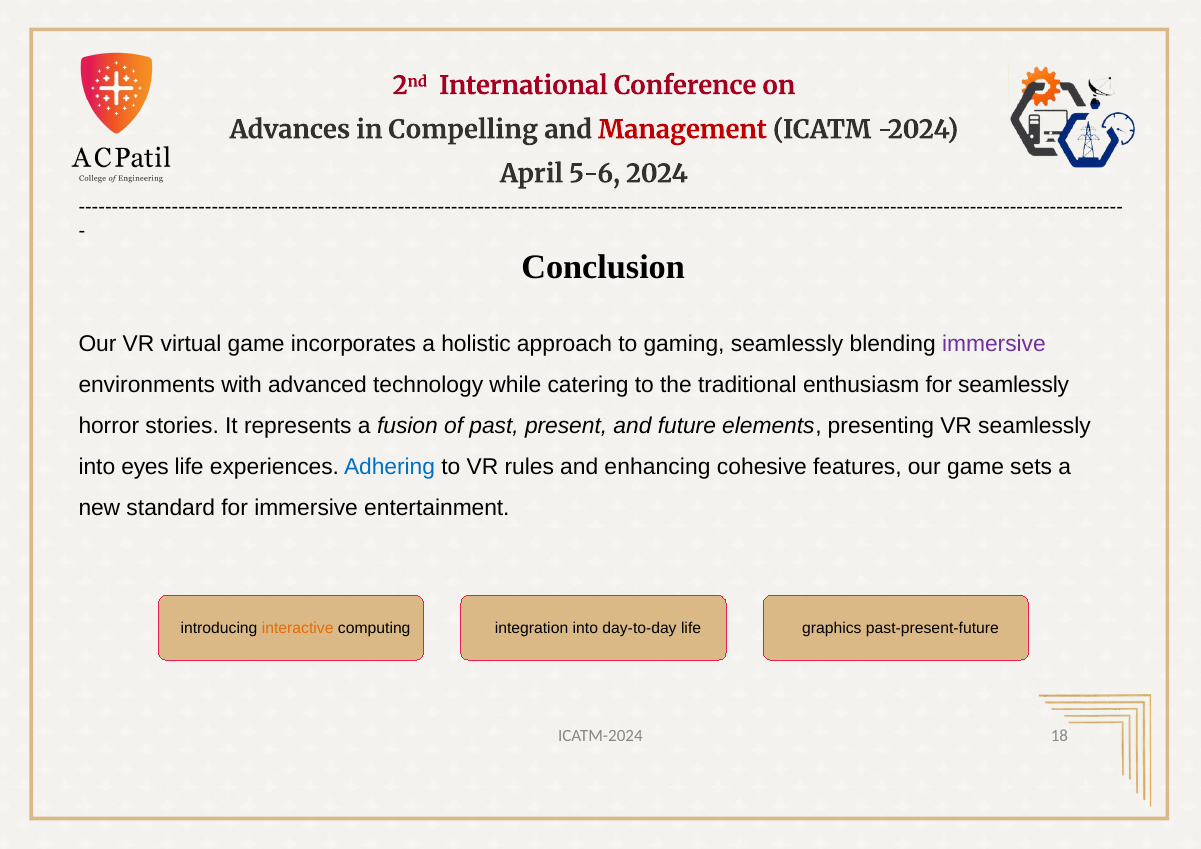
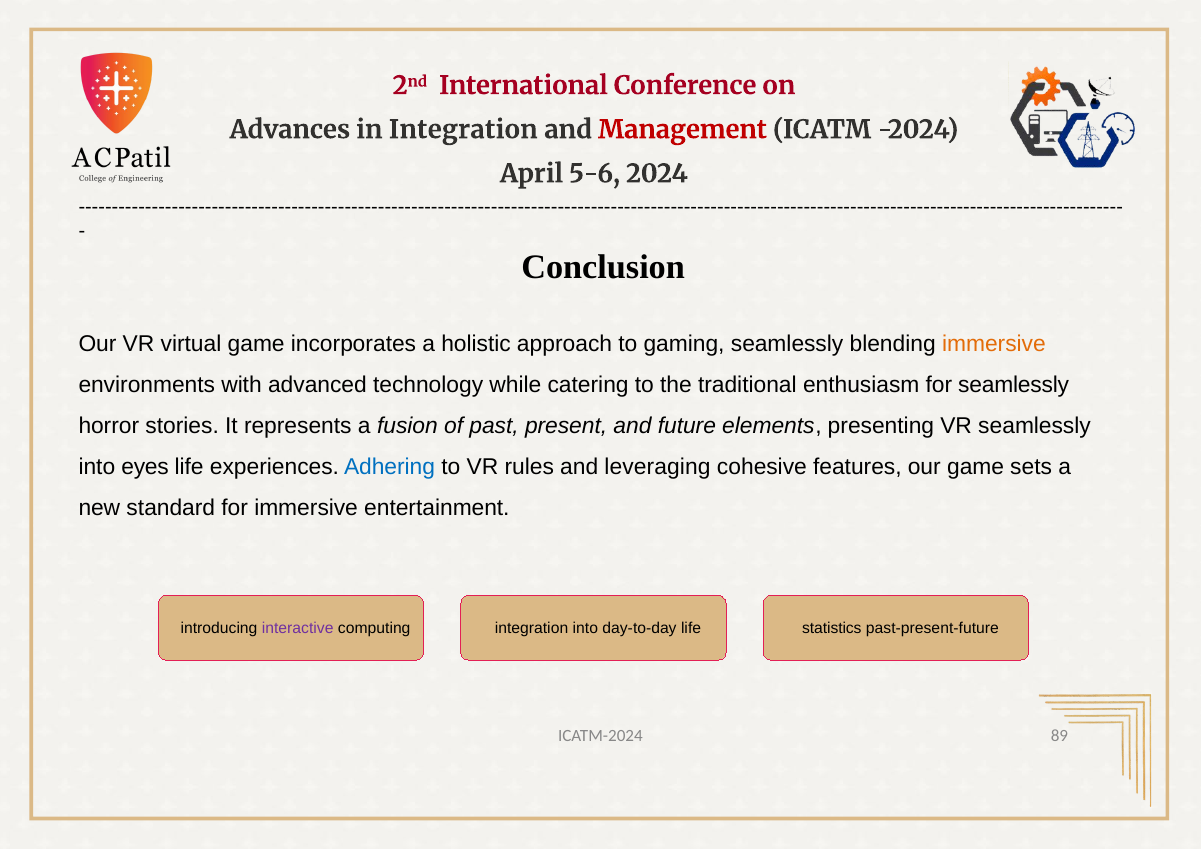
in Compelling: Compelling -> Integration
immersive at (994, 344) colour: purple -> orange
enhancing: enhancing -> leveraging
interactive colour: orange -> purple
graphics: graphics -> statistics
18: 18 -> 89
